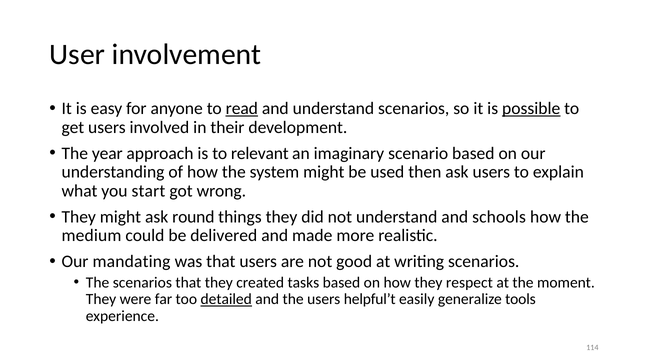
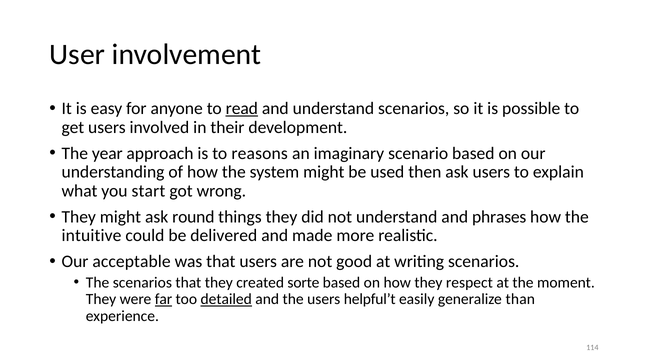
possible underline: present -> none
relevant: relevant -> reasons
schools: schools -> phrases
medium: medium -> intuitive
mandating: mandating -> acceptable
tasks: tasks -> sorte
far underline: none -> present
tools: tools -> than
